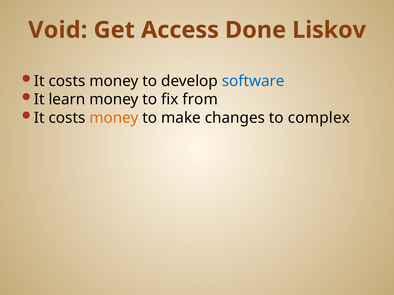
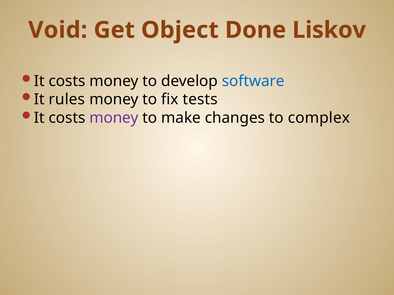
Access: Access -> Object
learn: learn -> rules
from: from -> tests
money at (114, 118) colour: orange -> purple
